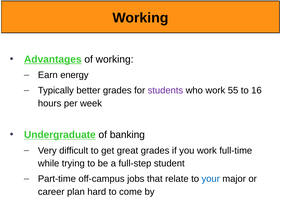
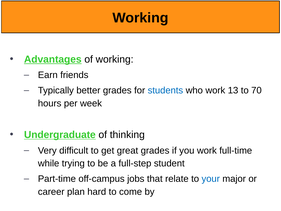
energy: energy -> friends
students colour: purple -> blue
55: 55 -> 13
16: 16 -> 70
banking: banking -> thinking
